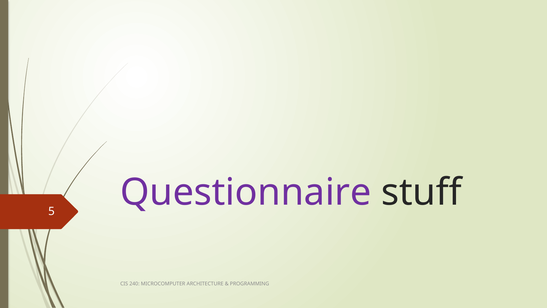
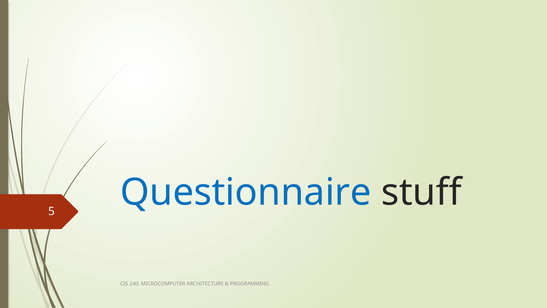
Questionnaire colour: purple -> blue
